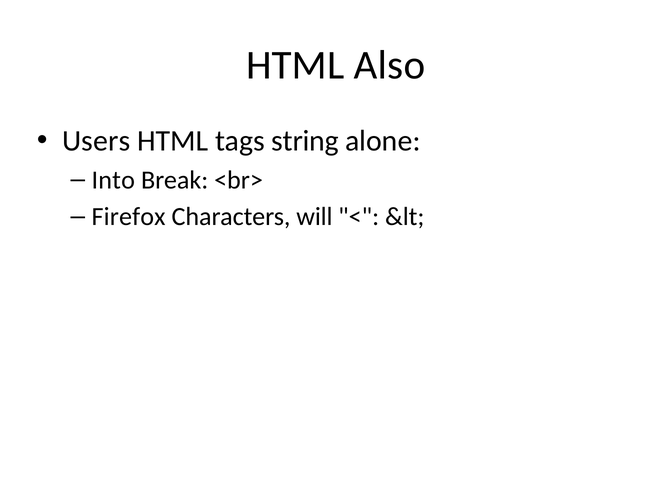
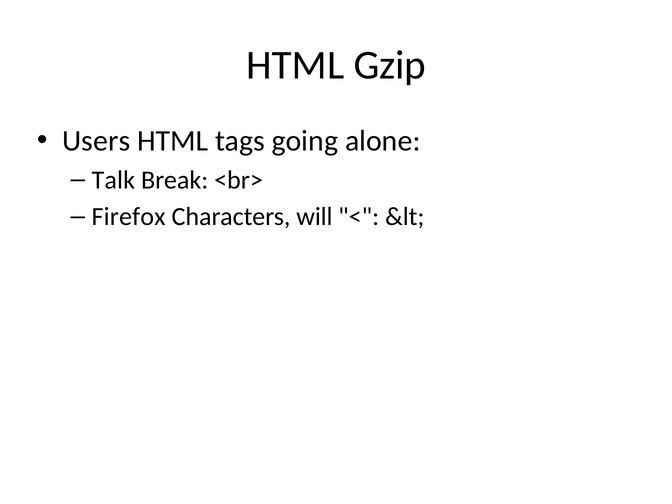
Also: Also -> Gzip
string: string -> going
Into: Into -> Talk
